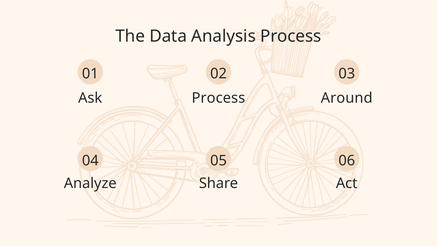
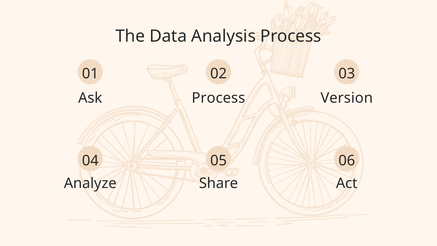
Around: Around -> Version
